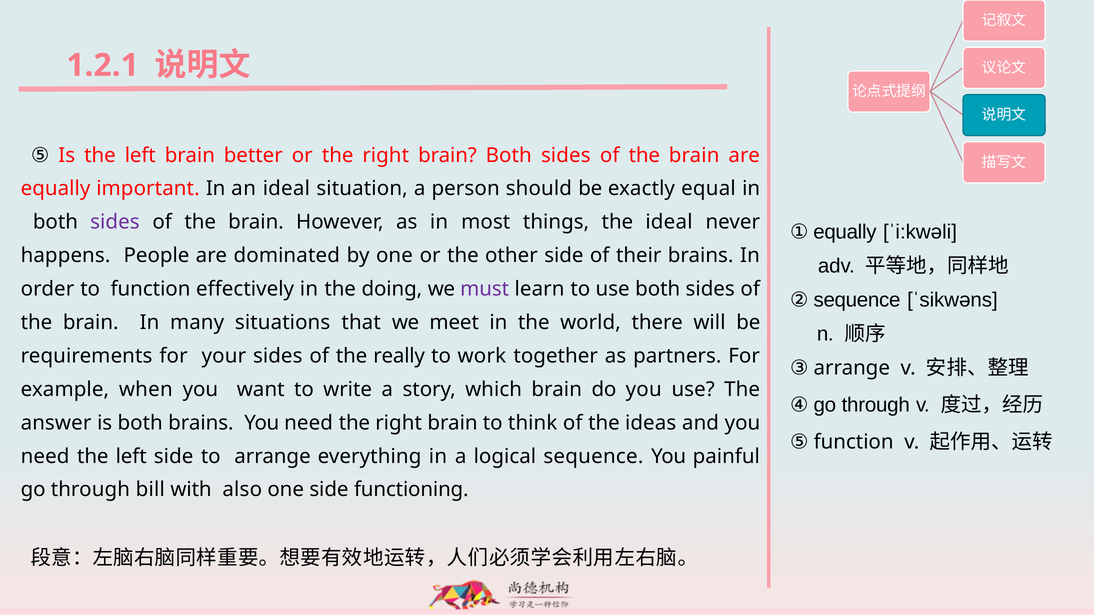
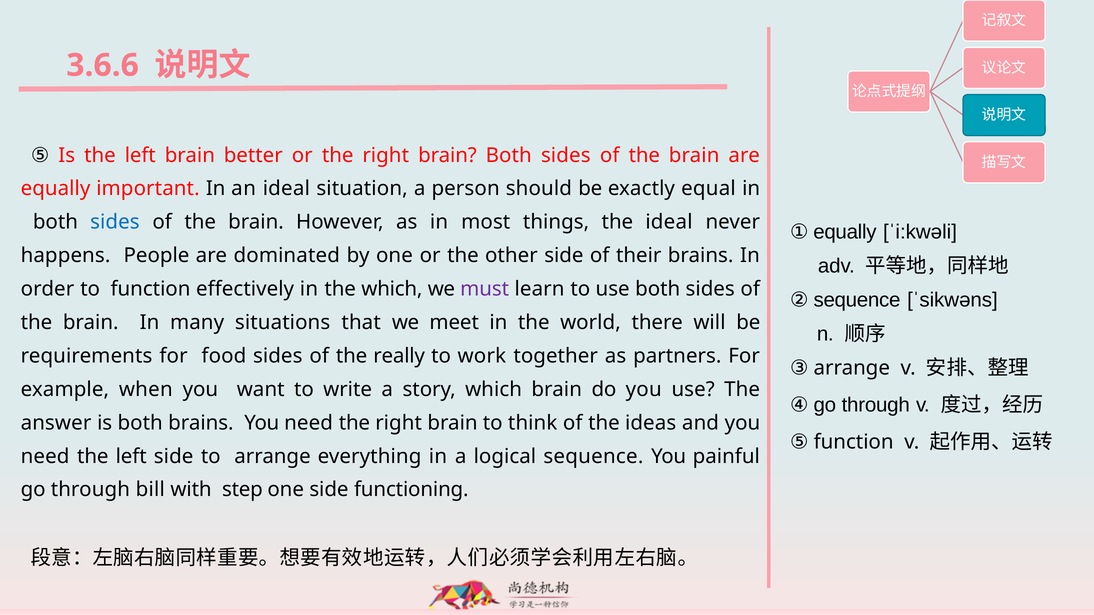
1.2.1: 1.2.1 -> 3.6.6
sides at (115, 222) colour: purple -> blue
the doing: doing -> which
your: your -> food
also: also -> step
